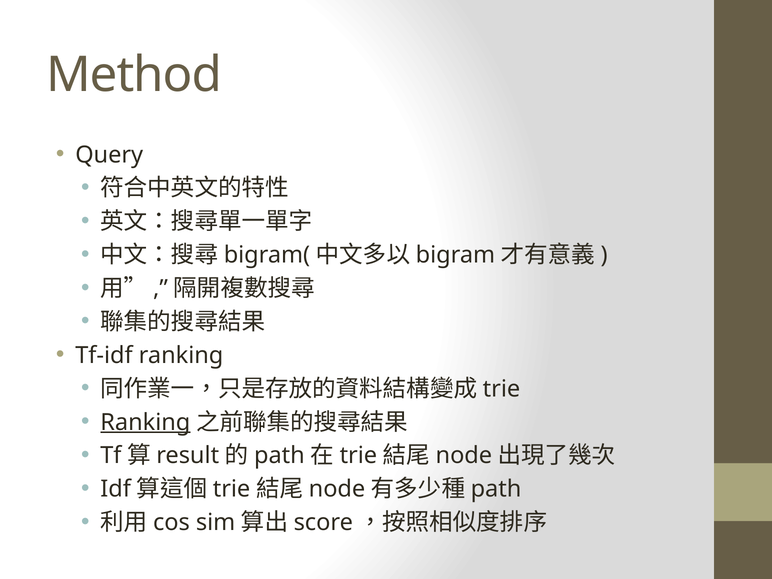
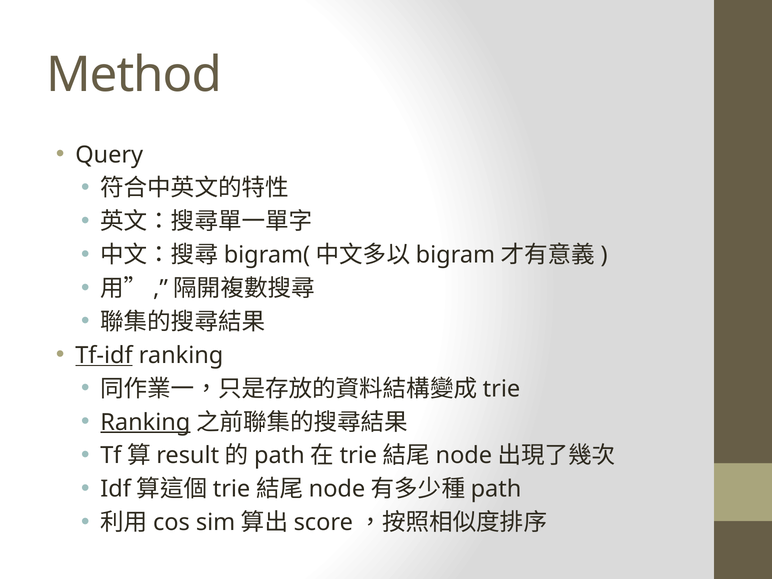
Tf-idf underline: none -> present
